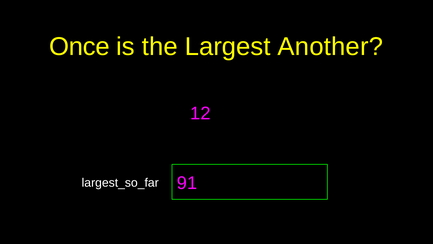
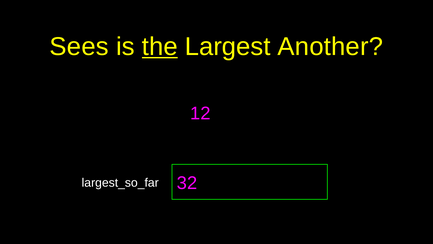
Once: Once -> Sees
the underline: none -> present
91: 91 -> 32
